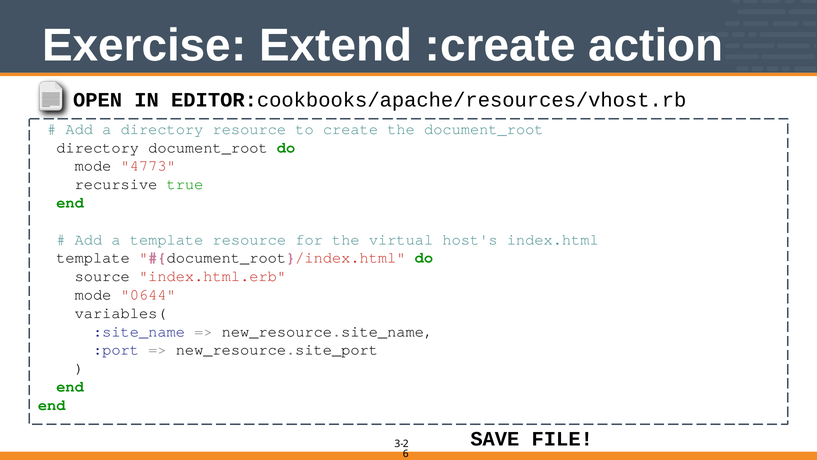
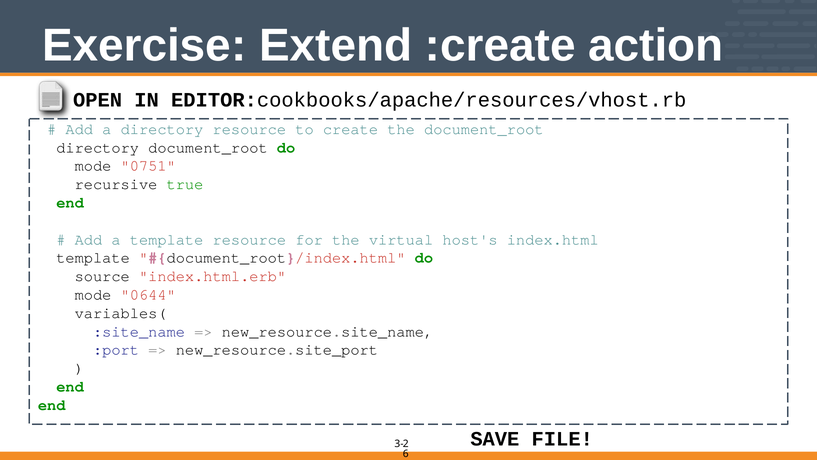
4773: 4773 -> 0751
